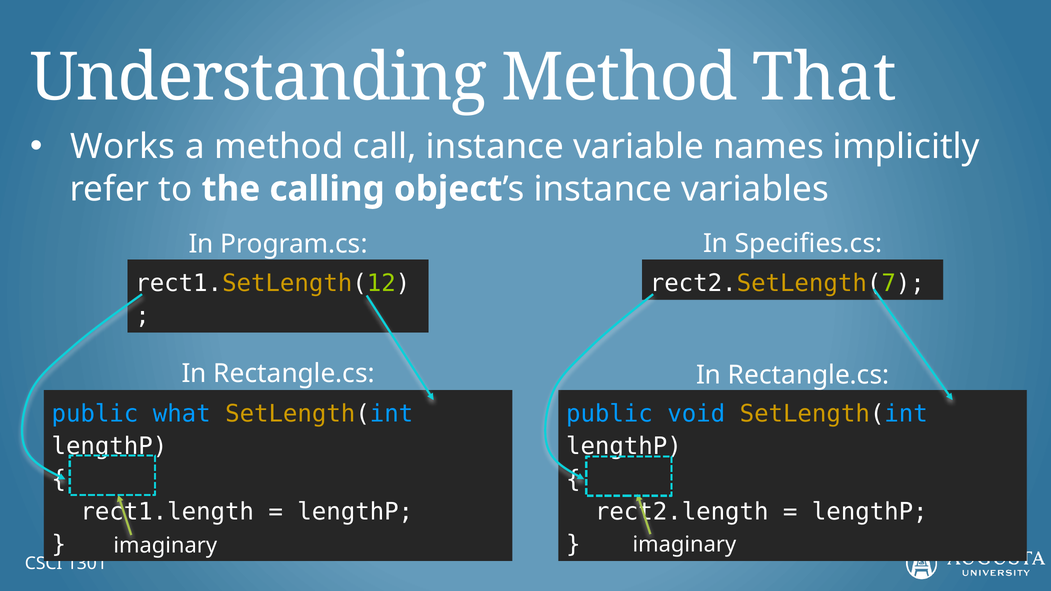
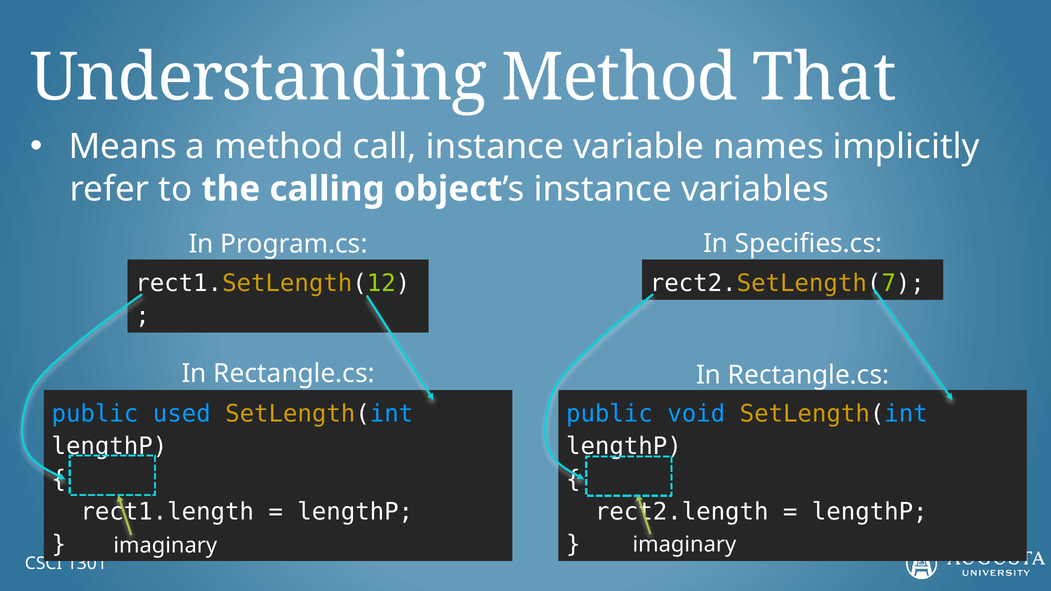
Works: Works -> Means
what: what -> used
